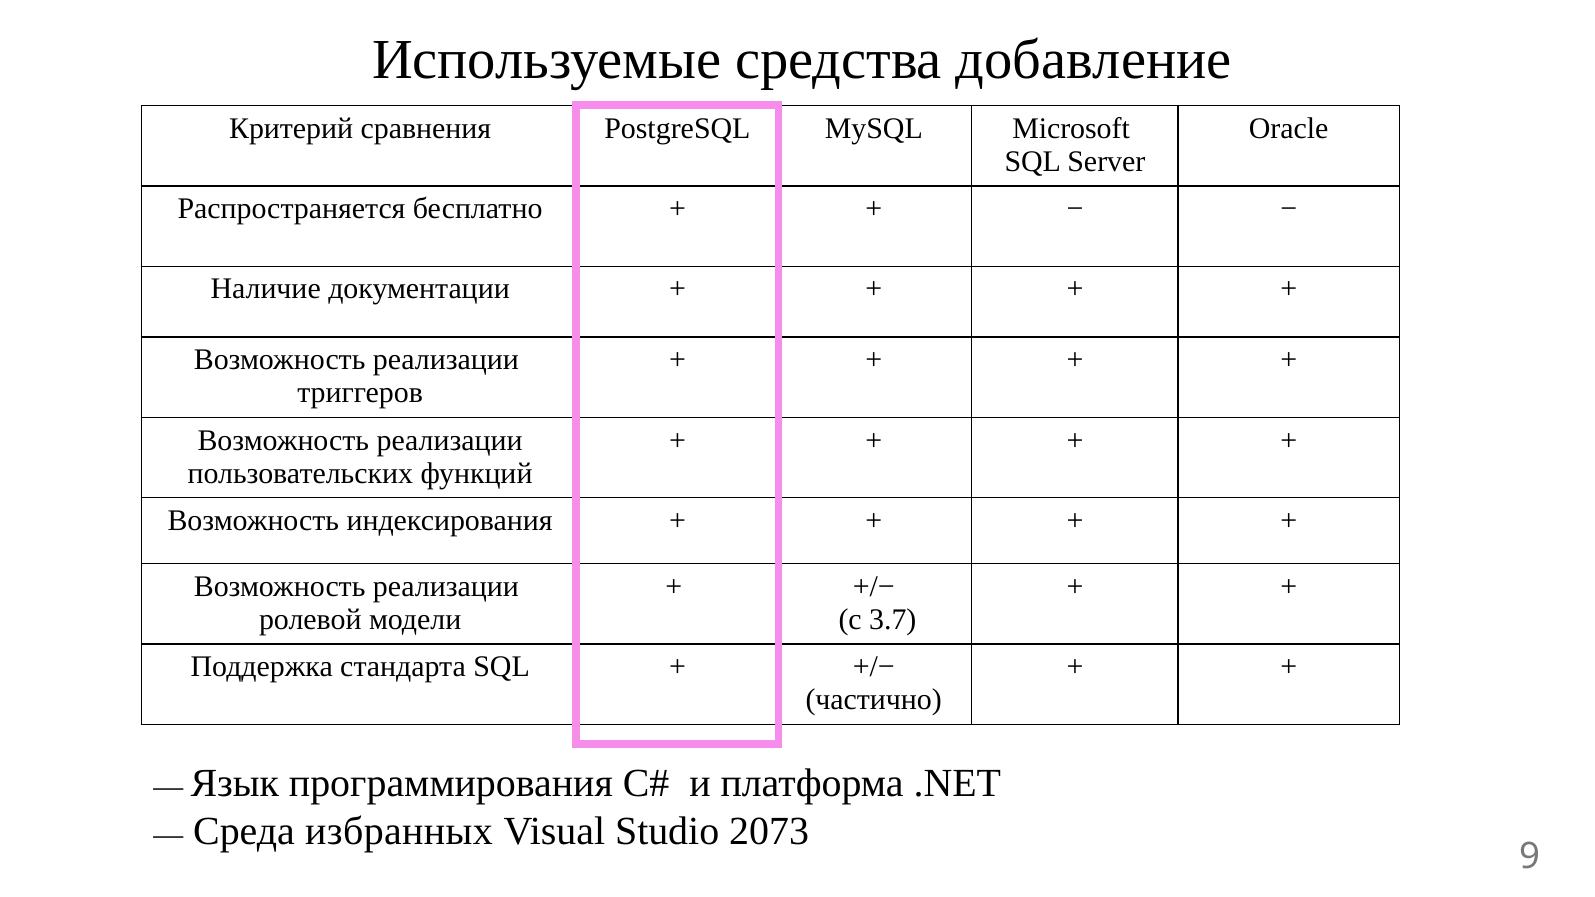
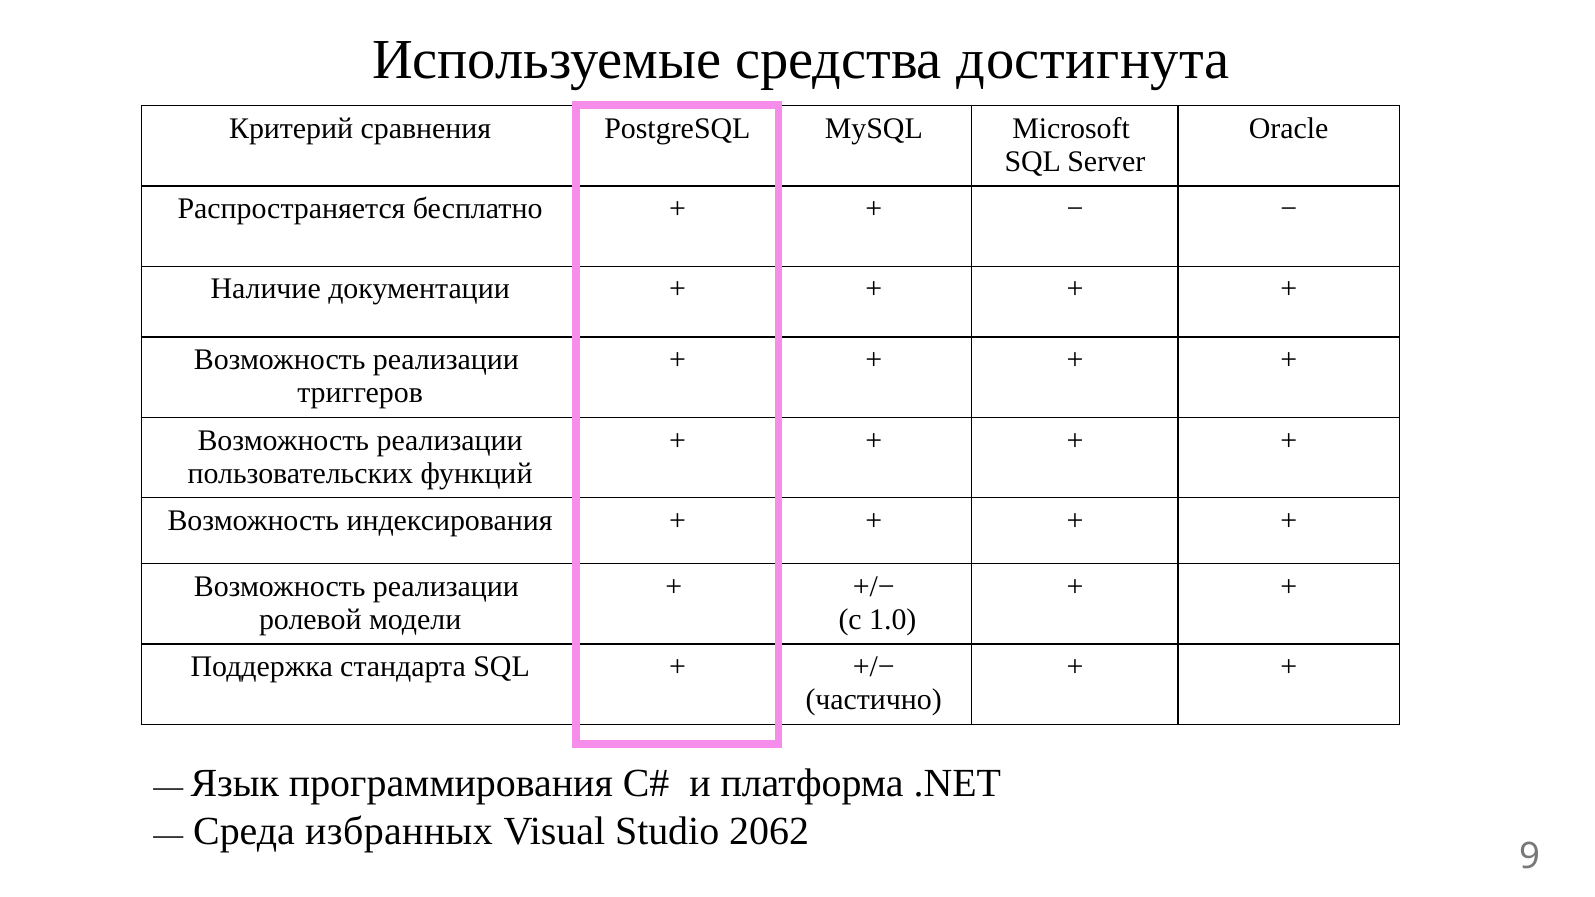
добавление: добавление -> достигнута
3.7: 3.7 -> 1.0
2073: 2073 -> 2062
